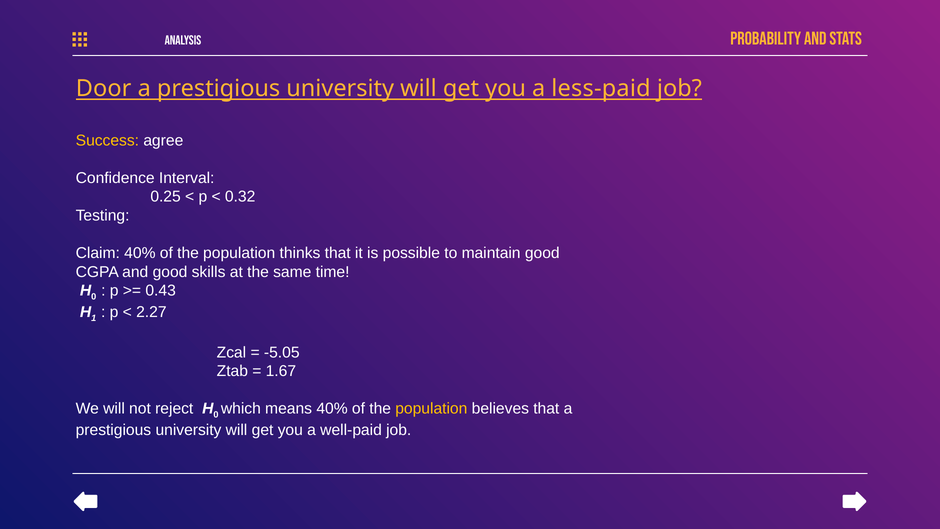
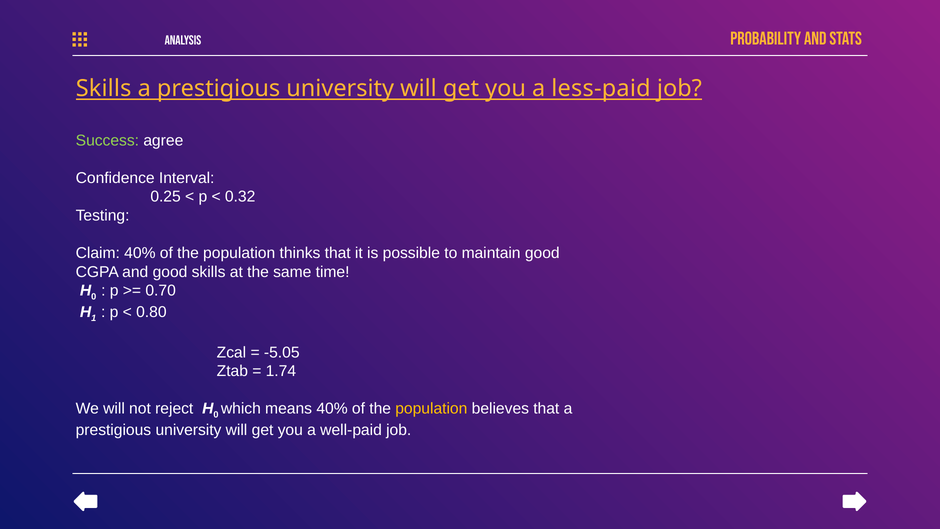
Door at (104, 89): Door -> Skills
Success colour: yellow -> light green
0.43: 0.43 -> 0.70
2.27: 2.27 -> 0.80
1.67: 1.67 -> 1.74
